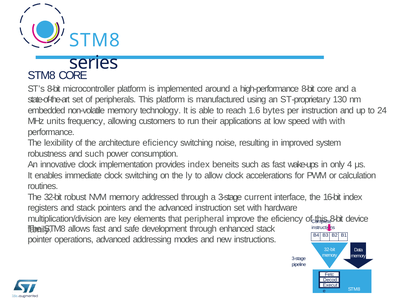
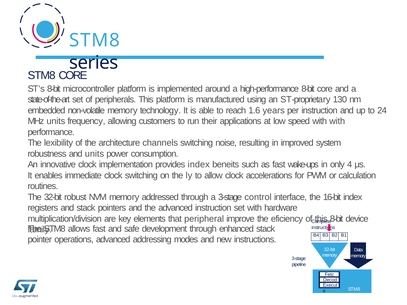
bytes: bytes -> years
architecture eficiency: eficiency -> channels
and such: such -> units
current: current -> control
